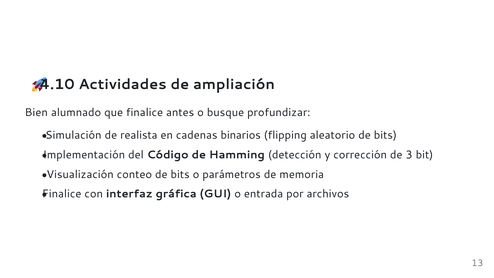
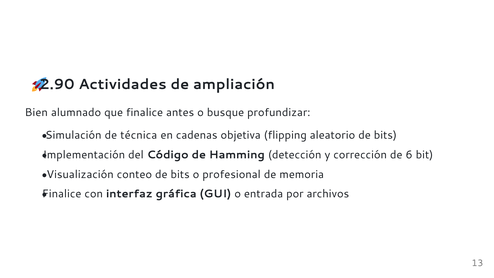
4.10: 4.10 -> 2.90
realista: realista -> técnica
binarios: binarios -> objetiva
3: 3 -> 6
parámetros: parámetros -> profesional
